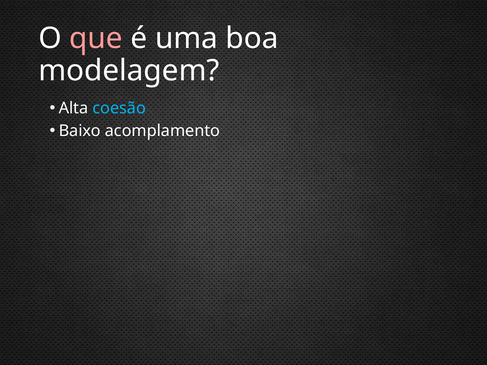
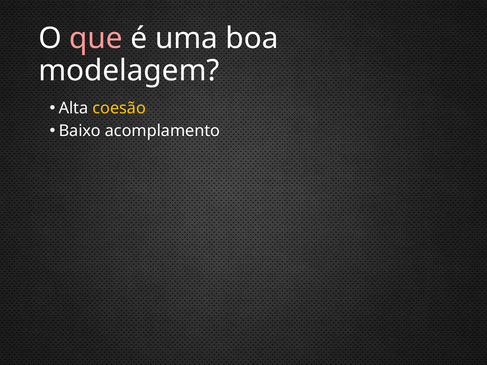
coesão colour: light blue -> yellow
